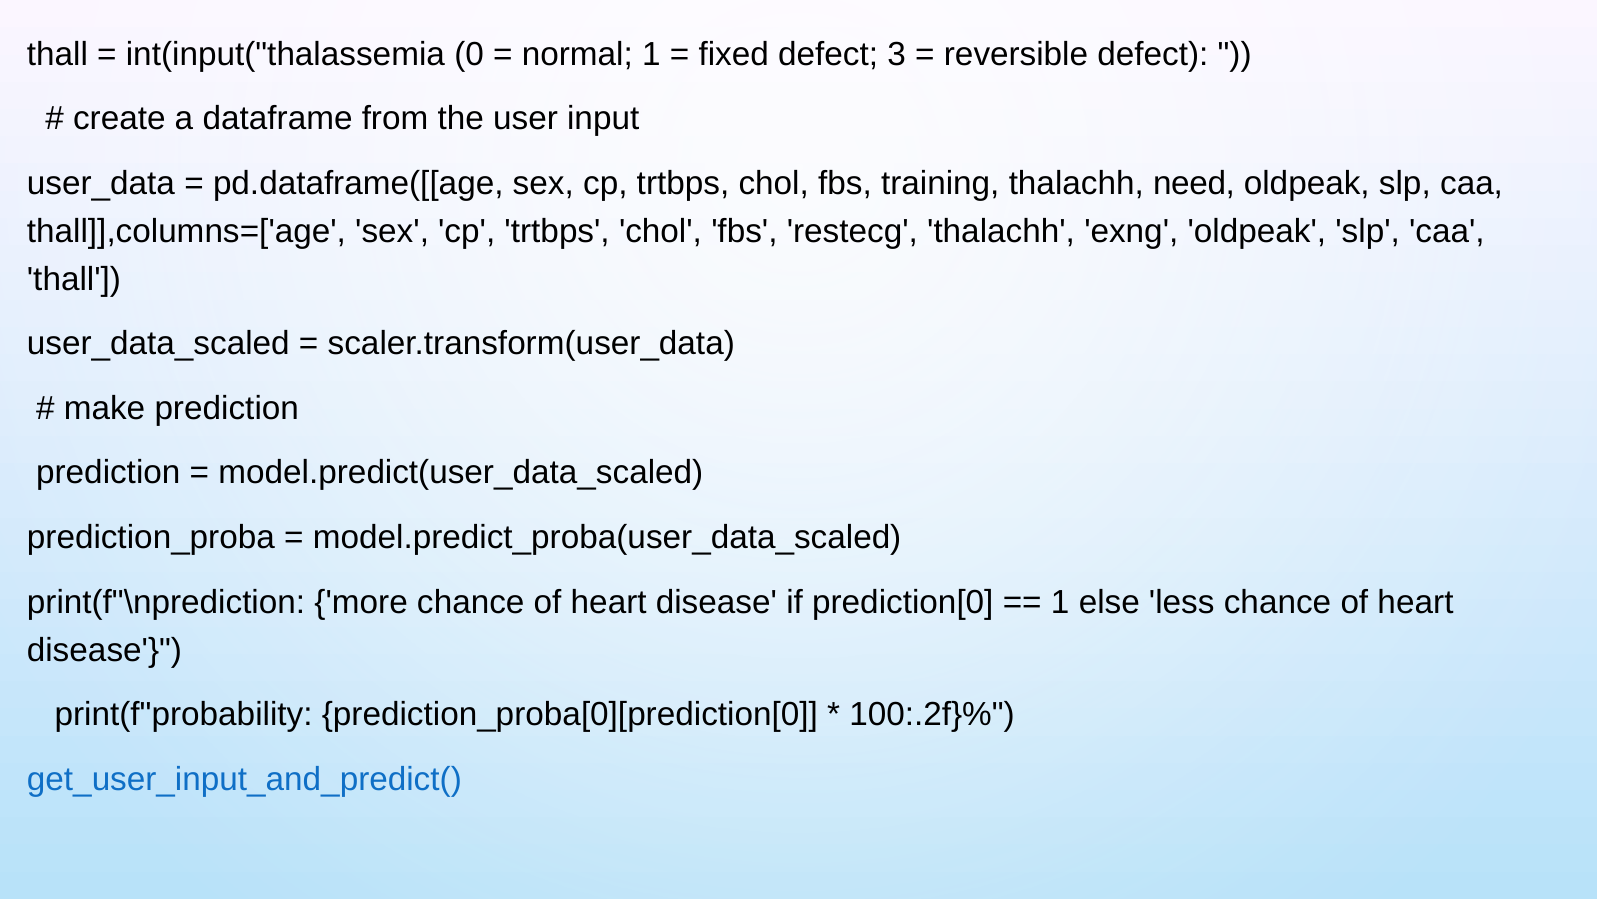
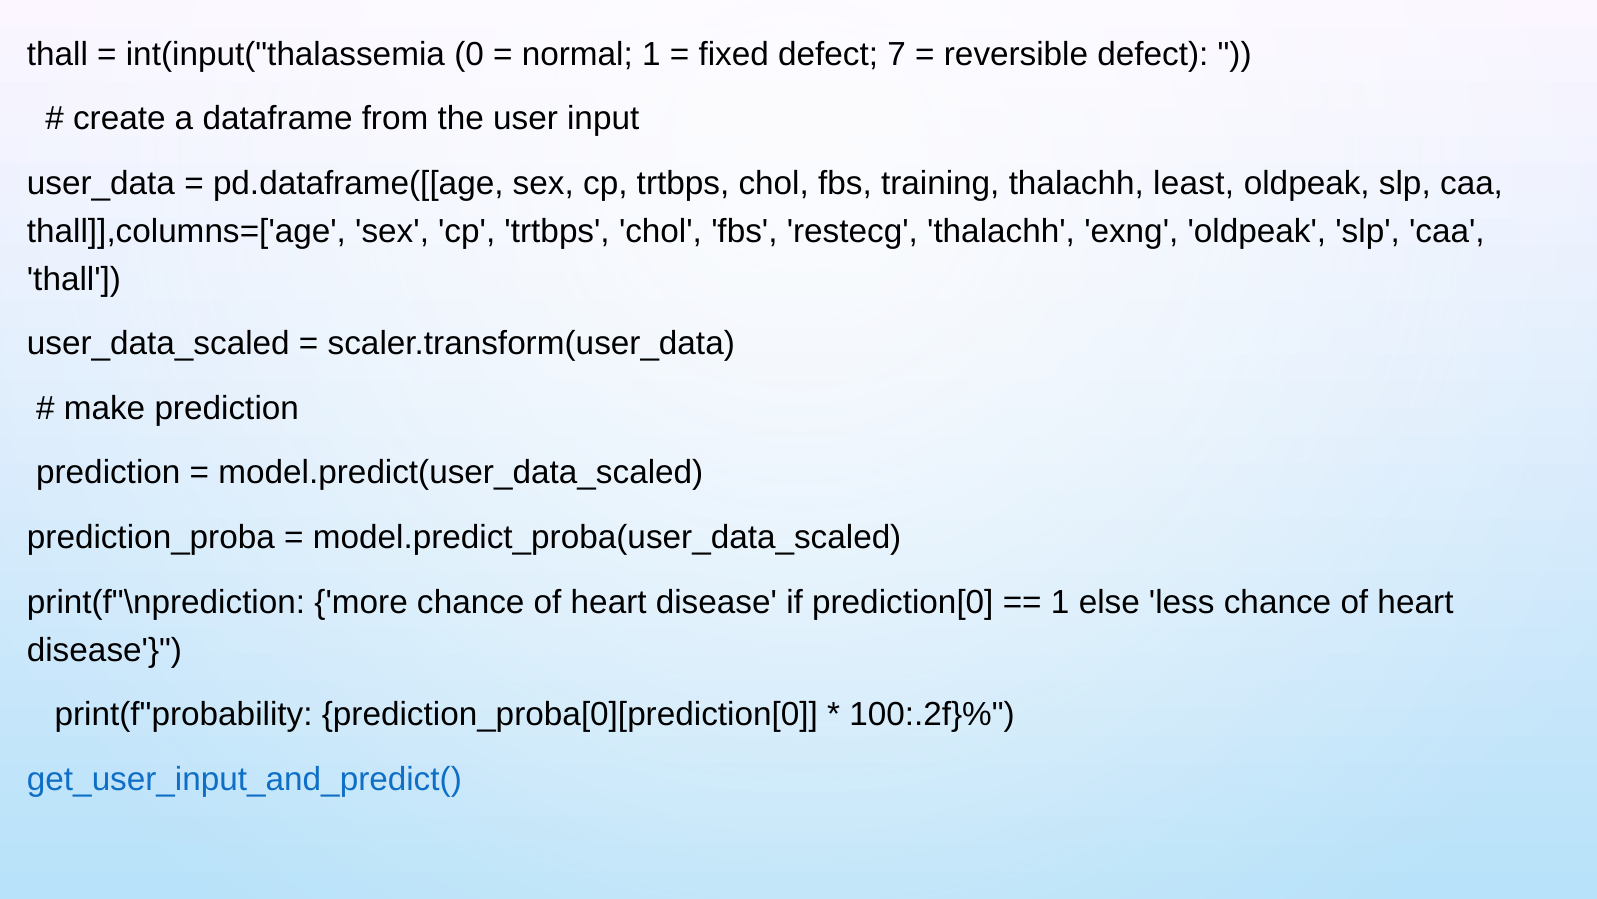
3: 3 -> 7
need: need -> least
